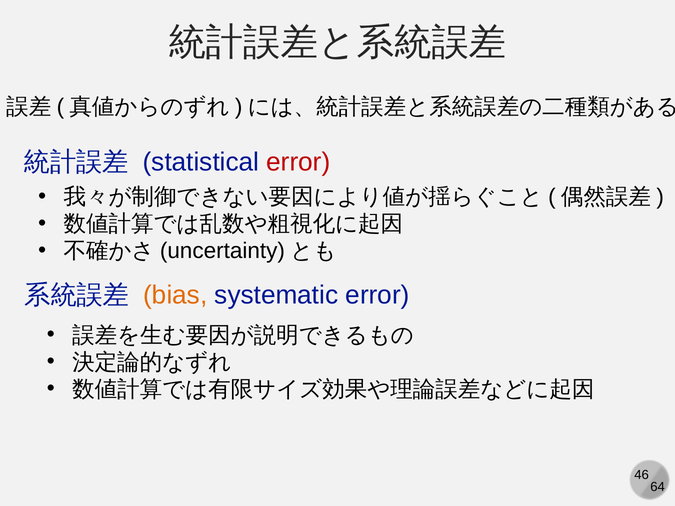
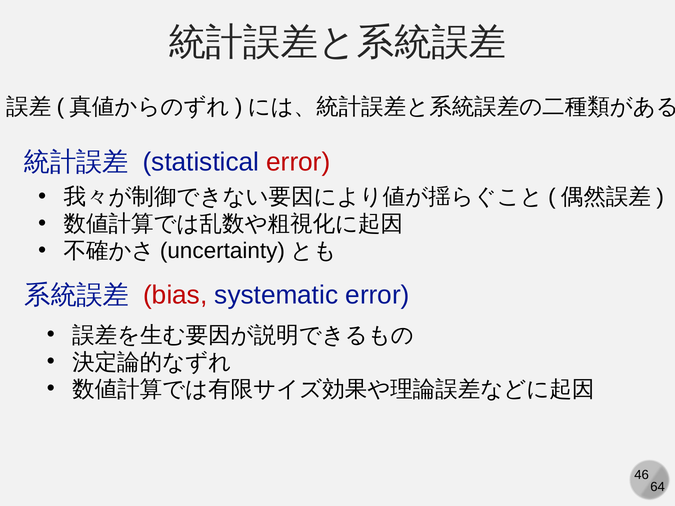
bias colour: orange -> red
